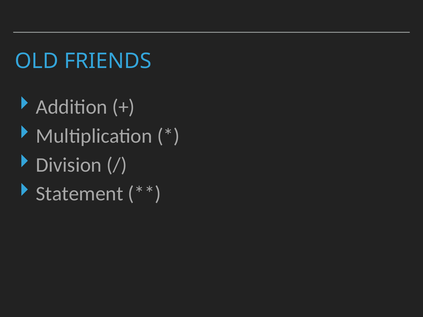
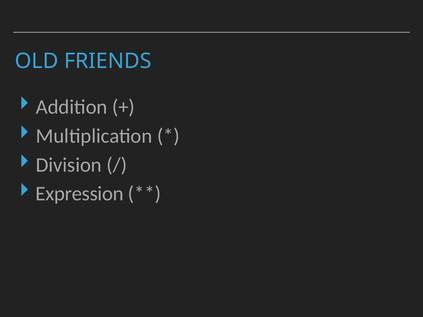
Statement: Statement -> Expression
